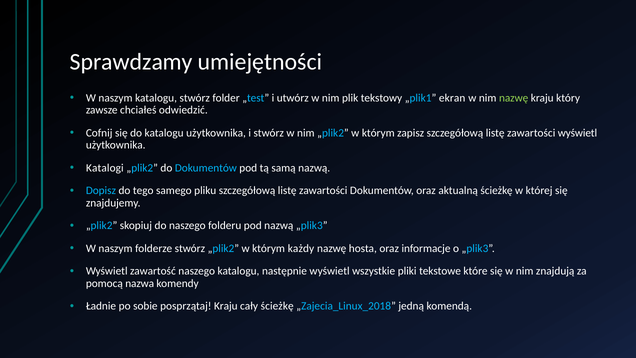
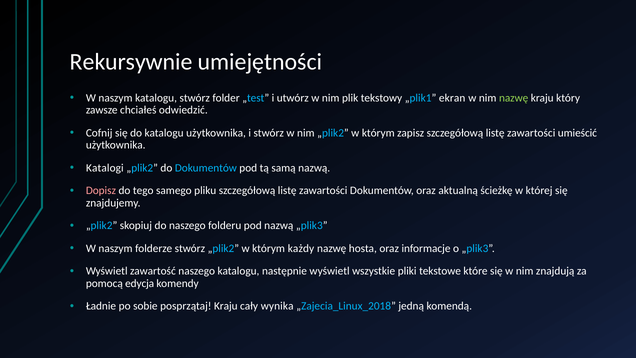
Sprawdzamy: Sprawdzamy -> Rekursywnie
zawartości wyświetl: wyświetl -> umieścić
Dopisz colour: light blue -> pink
nazwa: nazwa -> edycja
cały ścieżkę: ścieżkę -> wynika
